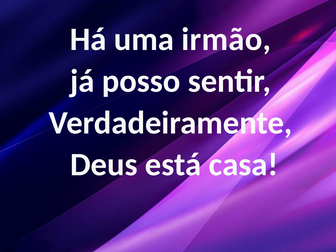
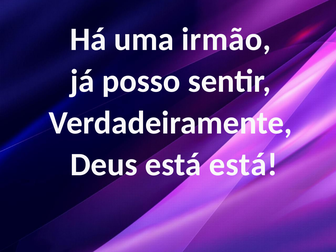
está casa: casa -> está
